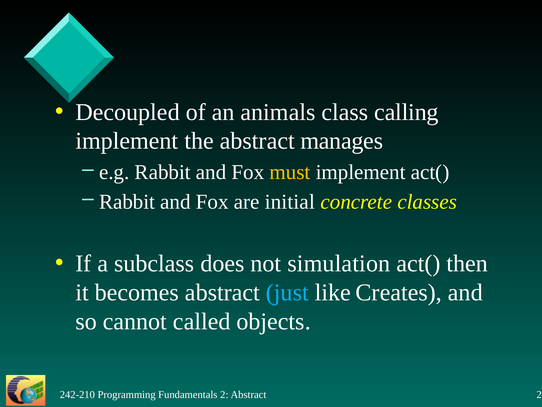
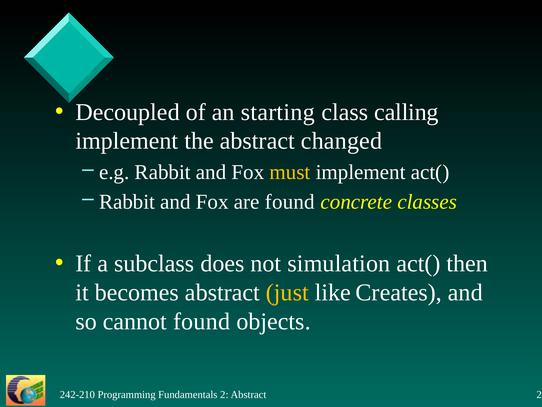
animals: animals -> starting
manages: manages -> changed
are initial: initial -> found
just colour: light blue -> yellow
cannot called: called -> found
